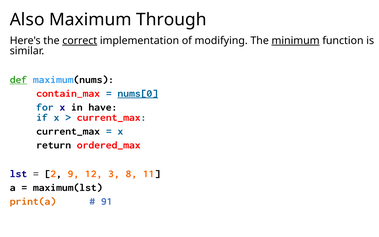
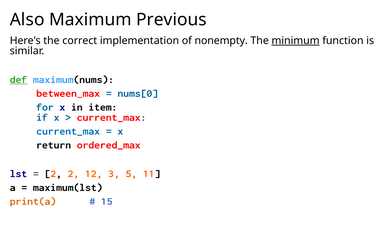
Through: Through -> Previous
correct underline: present -> none
modifying: modifying -> nonempty
contain_max: contain_max -> between_max
nums[0 underline: present -> none
have: have -> item
current_max at (68, 131) colour: black -> blue
2 9: 9 -> 2
8: 8 -> 5
91: 91 -> 15
